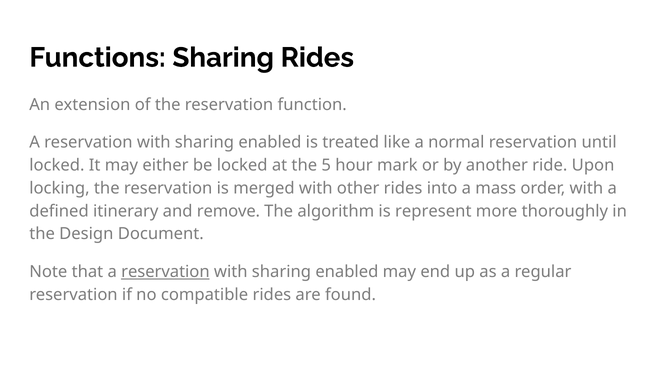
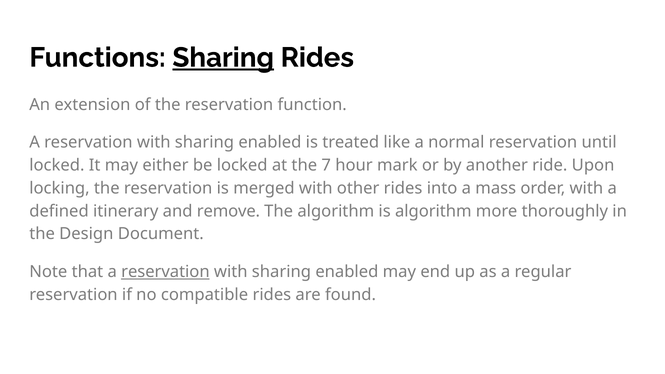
Sharing at (223, 58) underline: none -> present
5: 5 -> 7
is represent: represent -> algorithm
